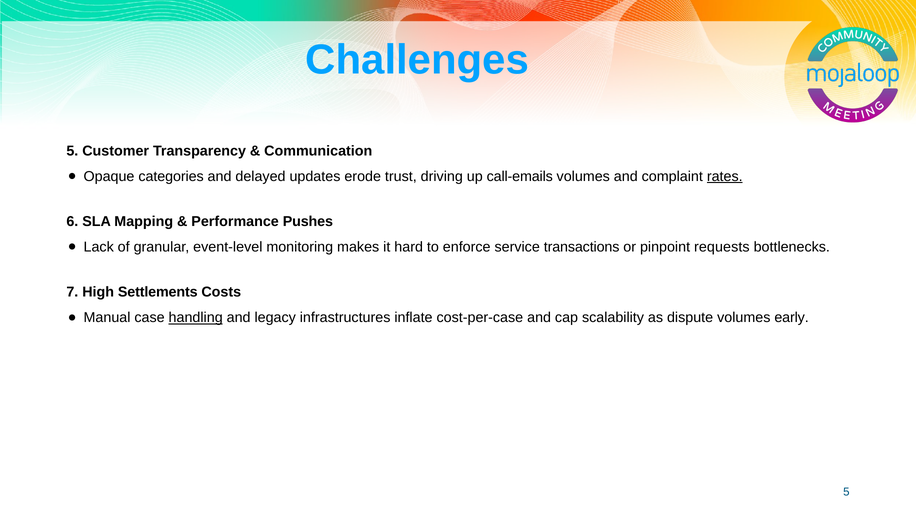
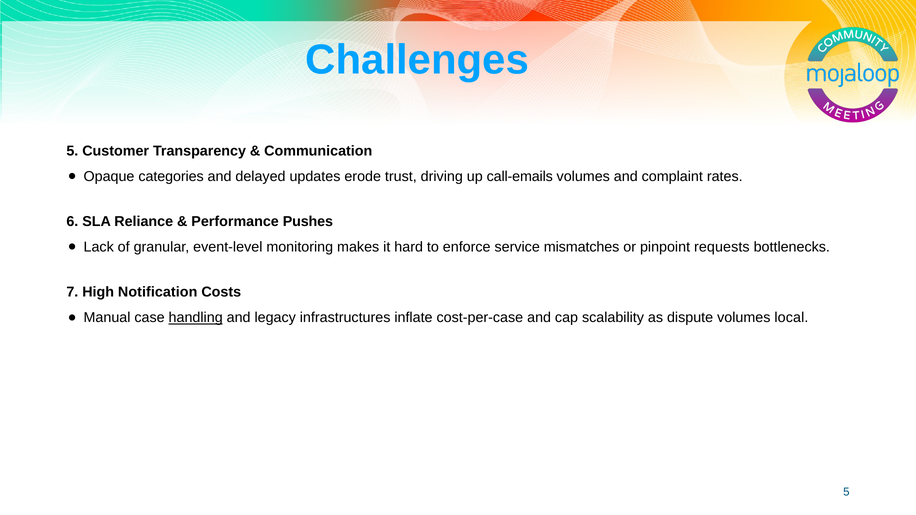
rates underline: present -> none
Mapping: Mapping -> Reliance
transactions: transactions -> mismatches
Settlements: Settlements -> Notification
early: early -> local
